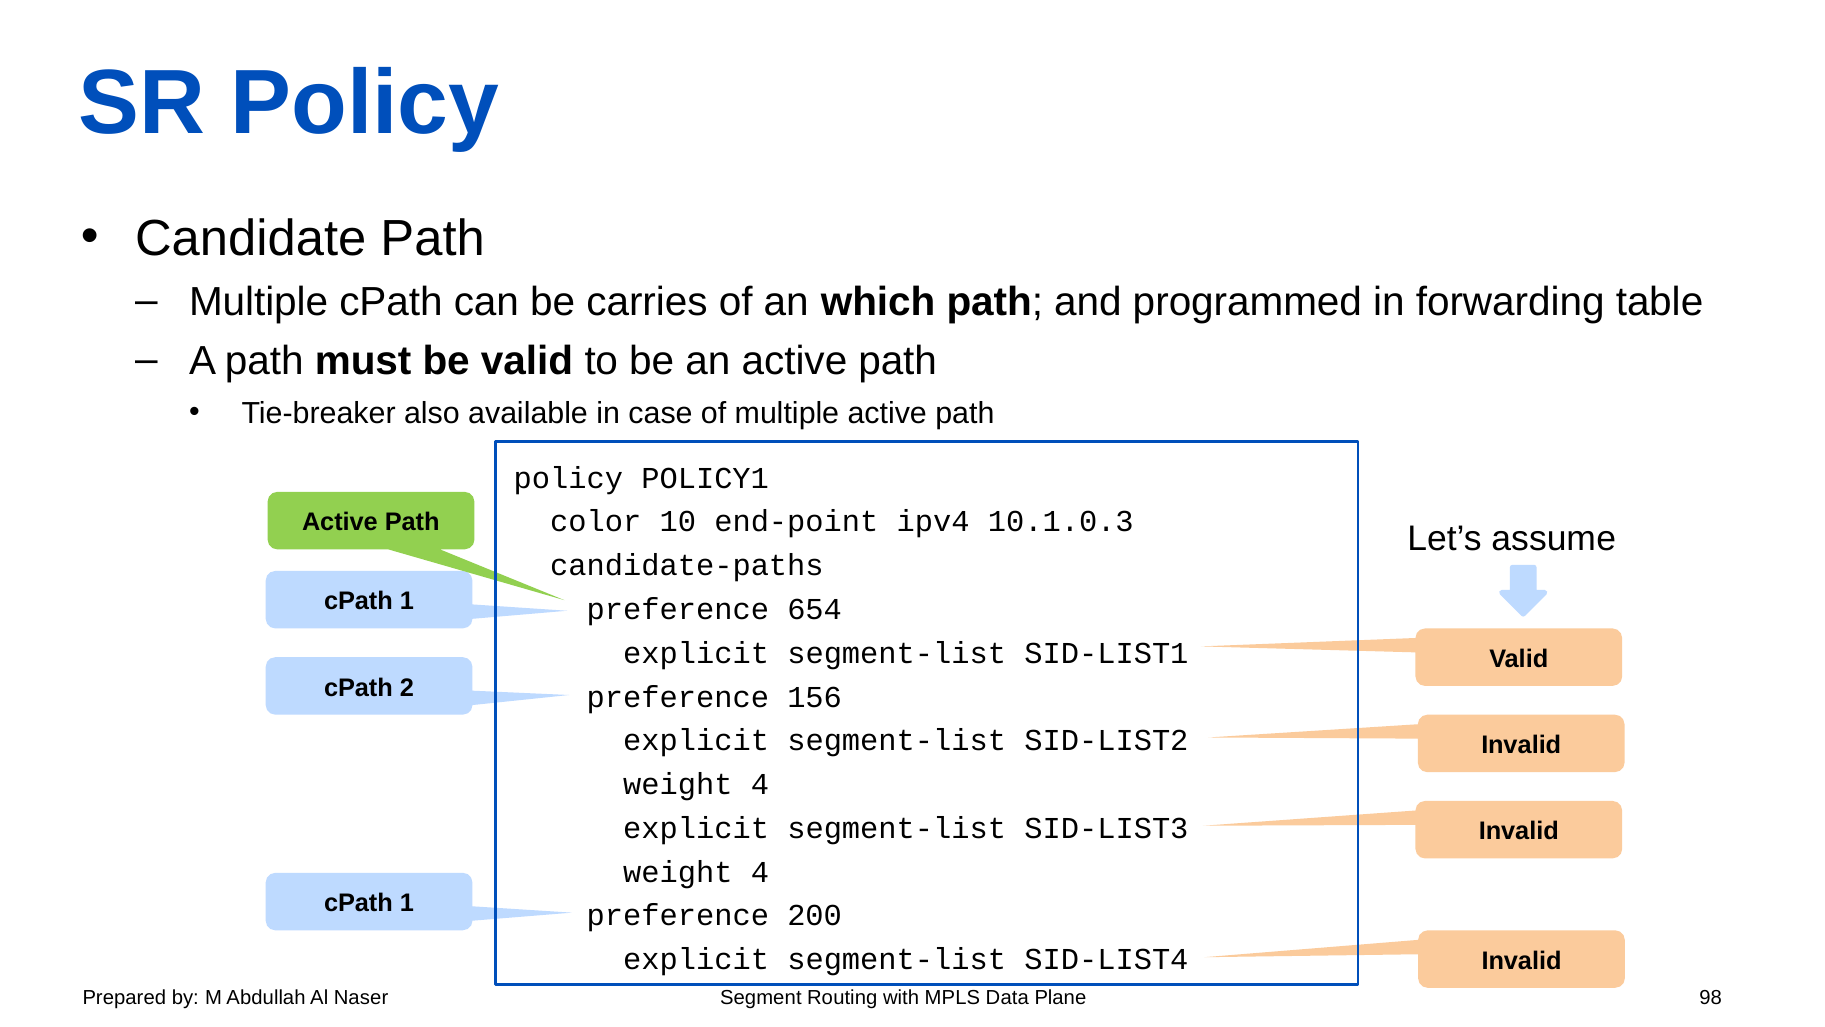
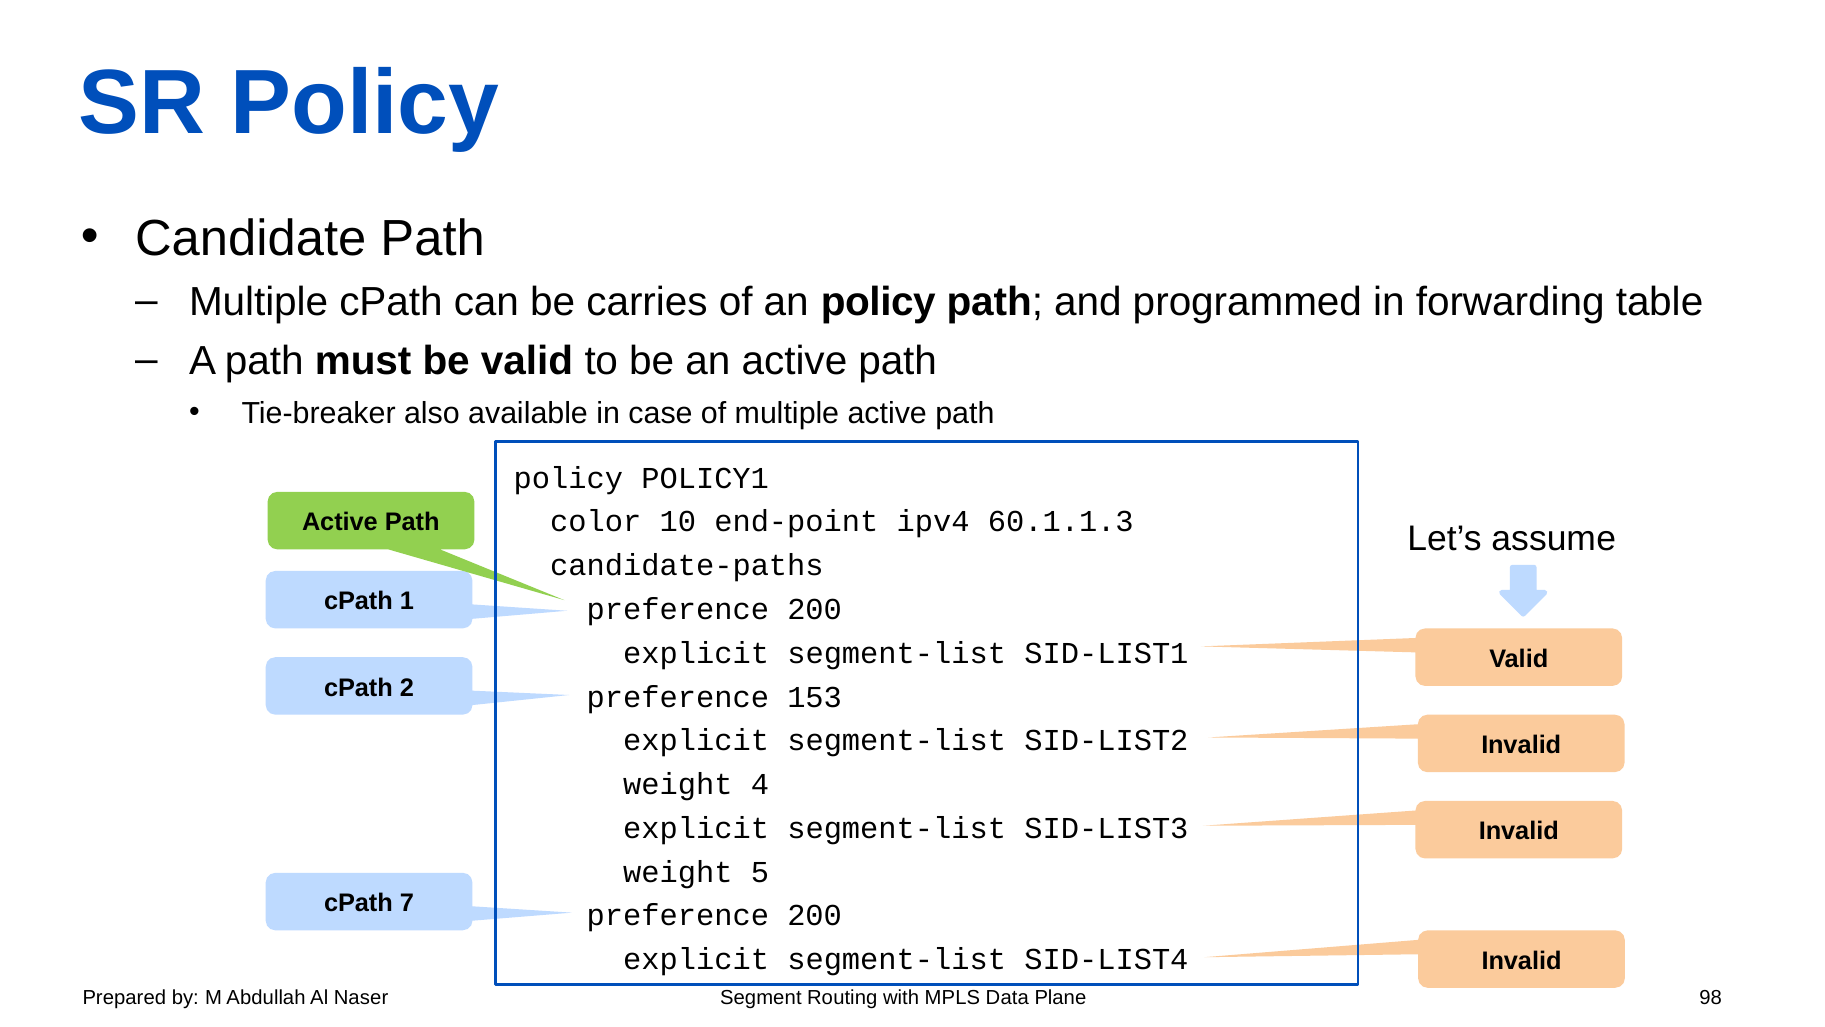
an which: which -> policy
10.1.0.3: 10.1.0.3 -> 60.1.1.3
654 at (815, 609): 654 -> 200
156: 156 -> 153
4 at (760, 872): 4 -> 5
1 at (407, 903): 1 -> 7
